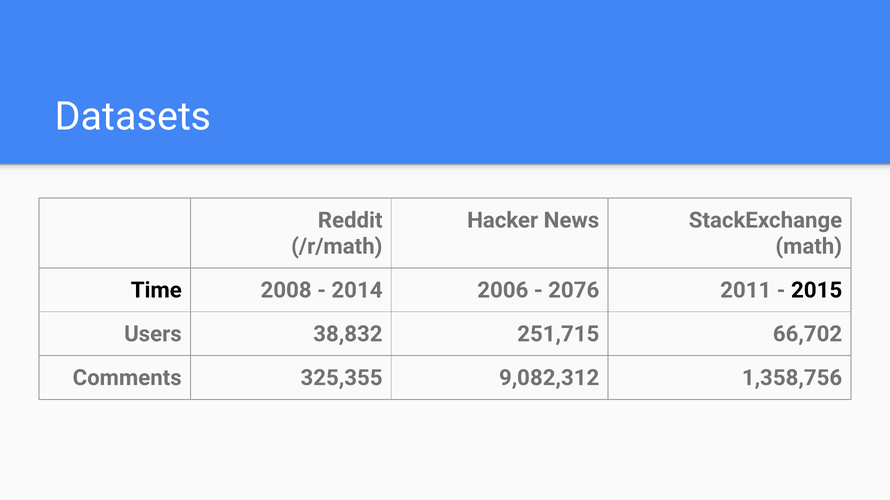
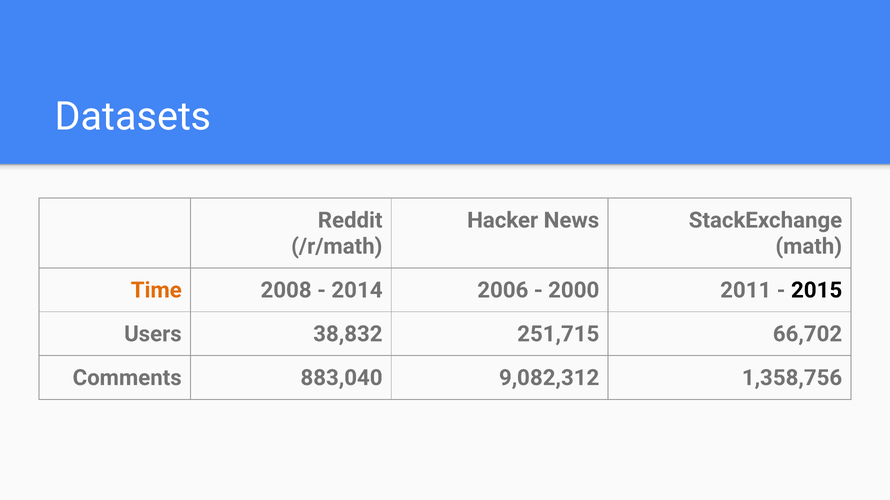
Time colour: black -> orange
2076: 2076 -> 2000
325,355: 325,355 -> 883,040
